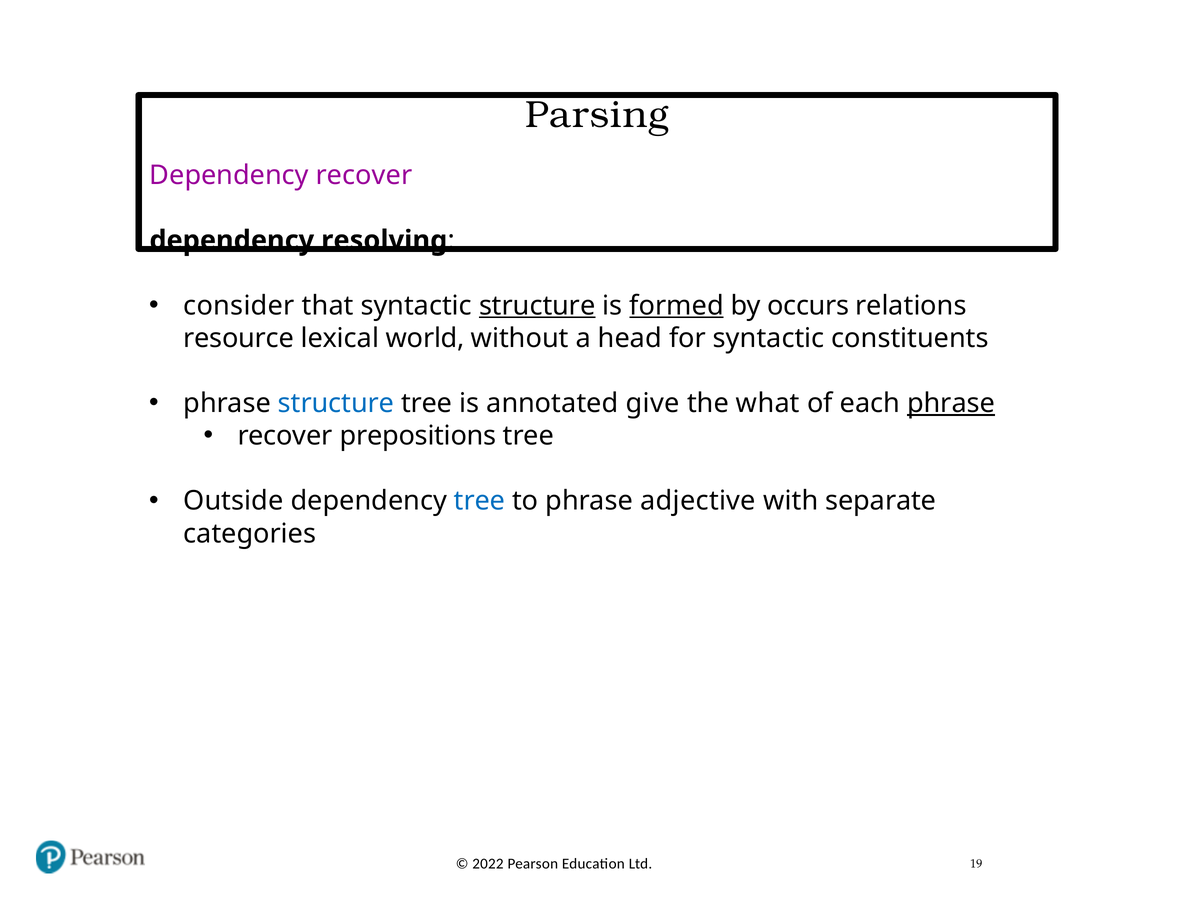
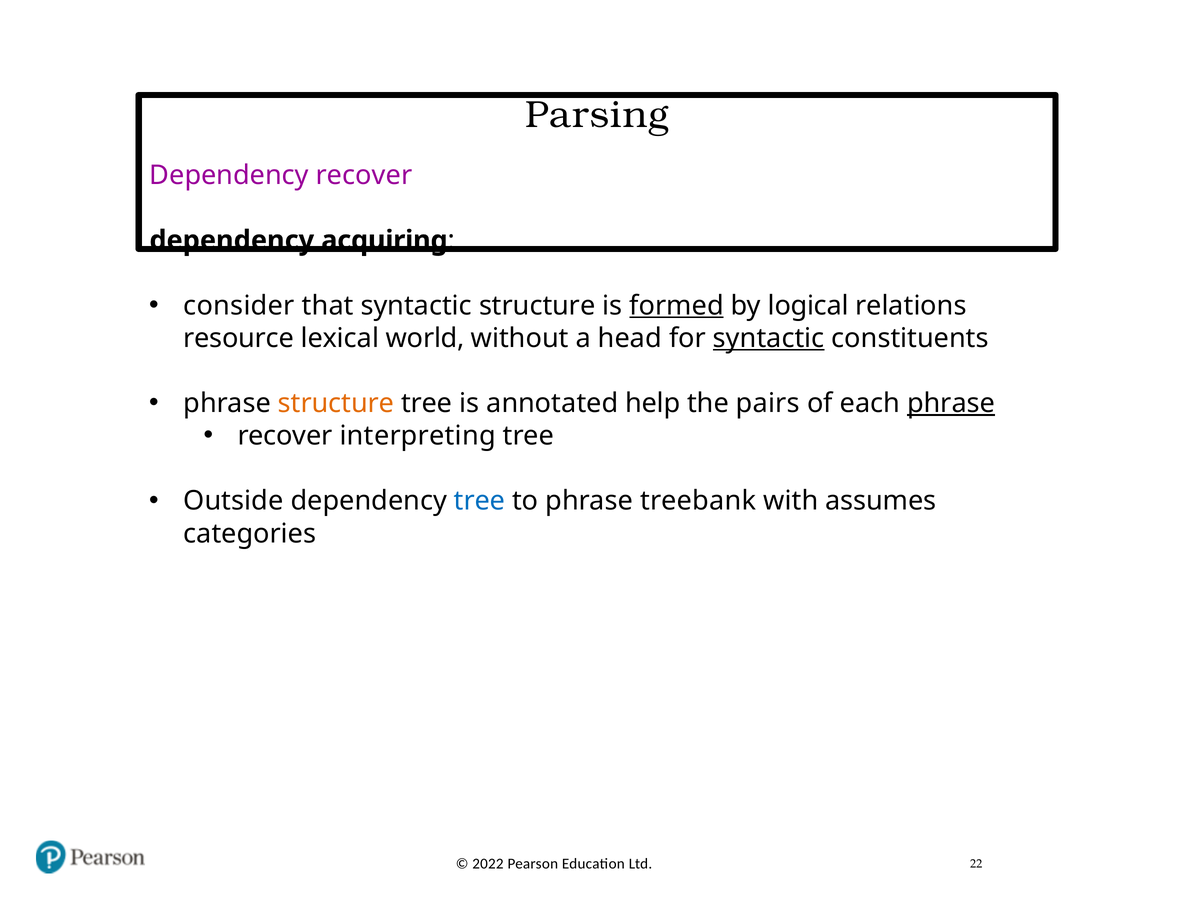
resolving: resolving -> acquiring
structure at (537, 305) underline: present -> none
occurs: occurs -> logical
syntactic at (769, 338) underline: none -> present
structure at (336, 403) colour: blue -> orange
give: give -> help
what: what -> pairs
prepositions: prepositions -> interpreting
adjective: adjective -> treebank
separate: separate -> assumes
19: 19 -> 22
